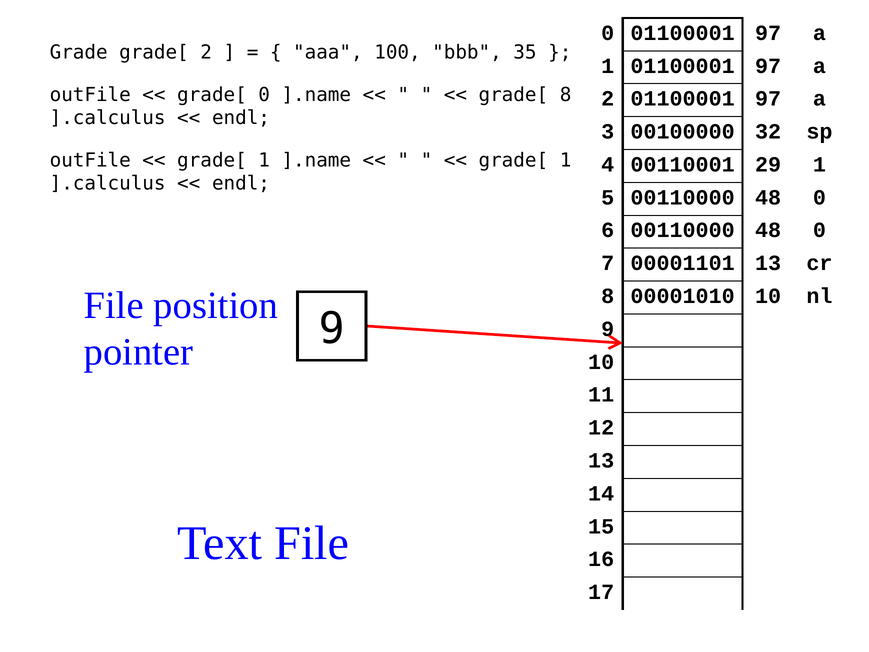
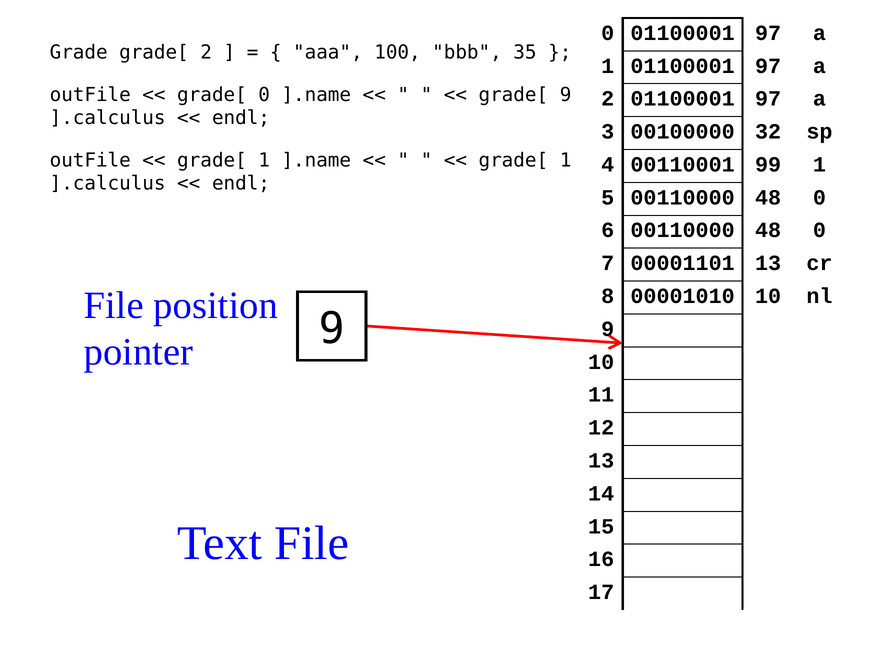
grade[ 8: 8 -> 9
29: 29 -> 99
